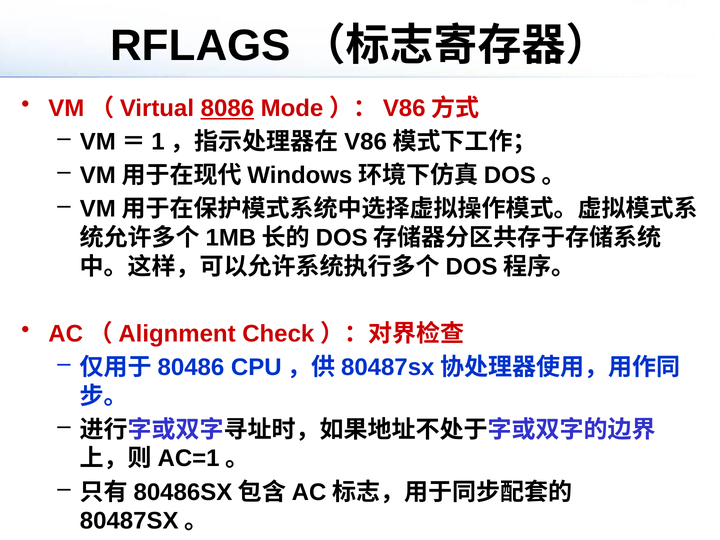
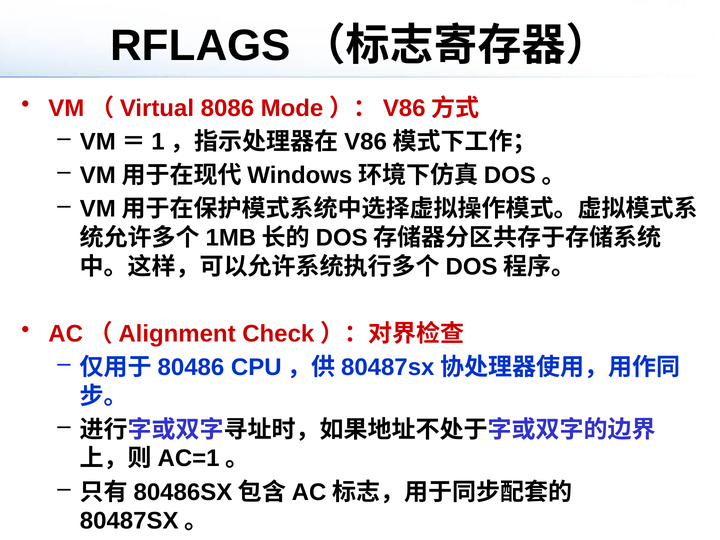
8086 underline: present -> none
